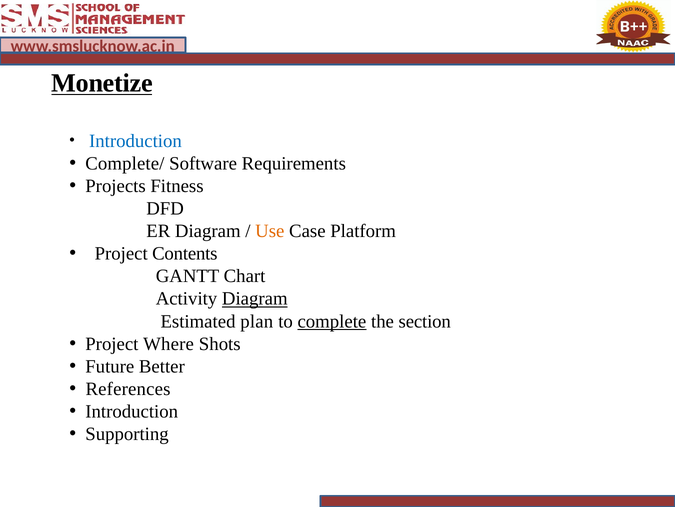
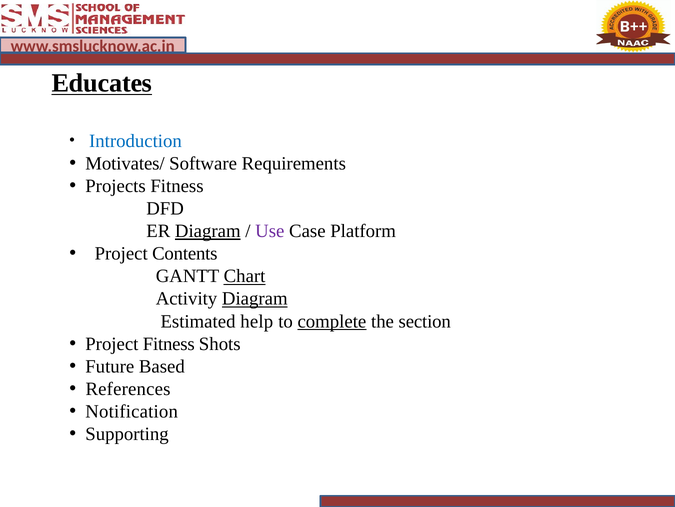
Monetize: Monetize -> Educates
Complete/: Complete/ -> Motivates/
Diagram at (208, 231) underline: none -> present
Use colour: orange -> purple
Chart underline: none -> present
plan: plan -> help
Project Where: Where -> Fitness
Better: Better -> Based
Introduction at (132, 411): Introduction -> Notification
